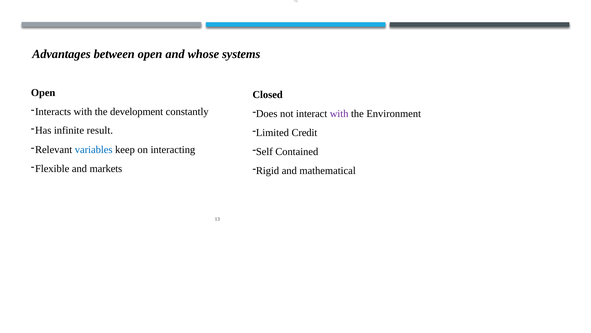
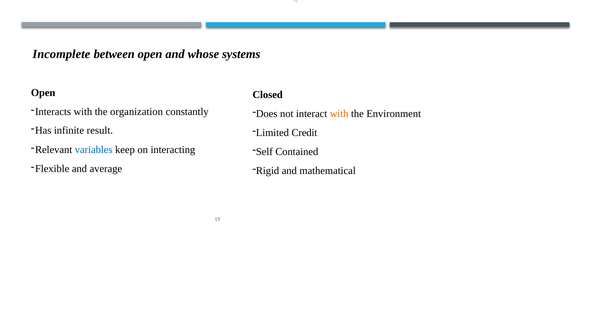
Advantages: Advantages -> Incomplete
development: development -> organization
with at (339, 113) colour: purple -> orange
markets: markets -> average
